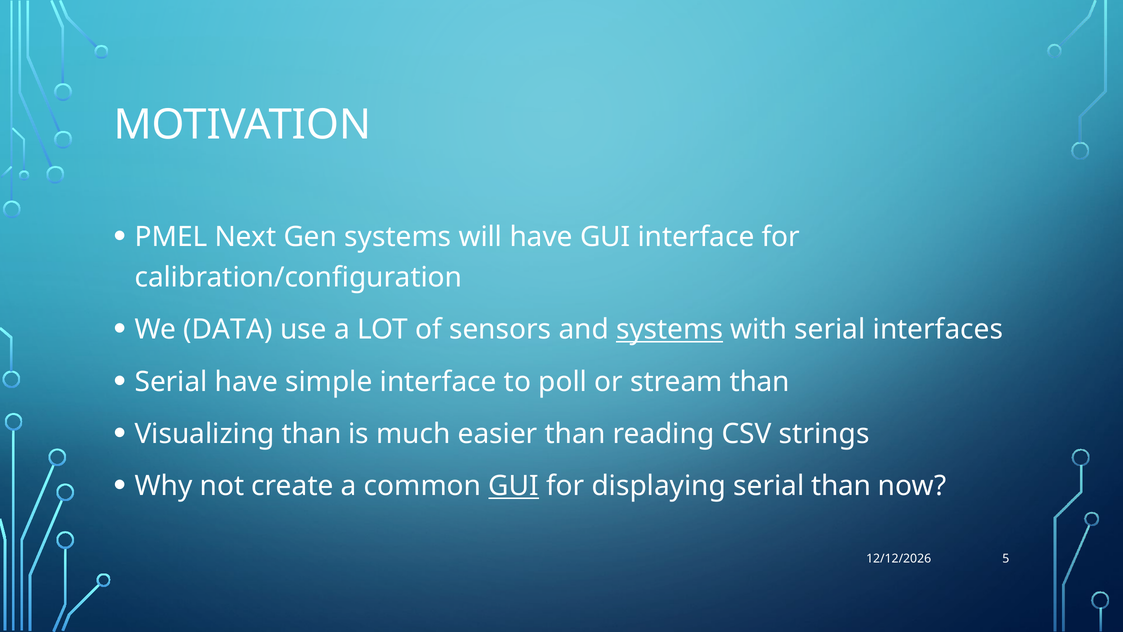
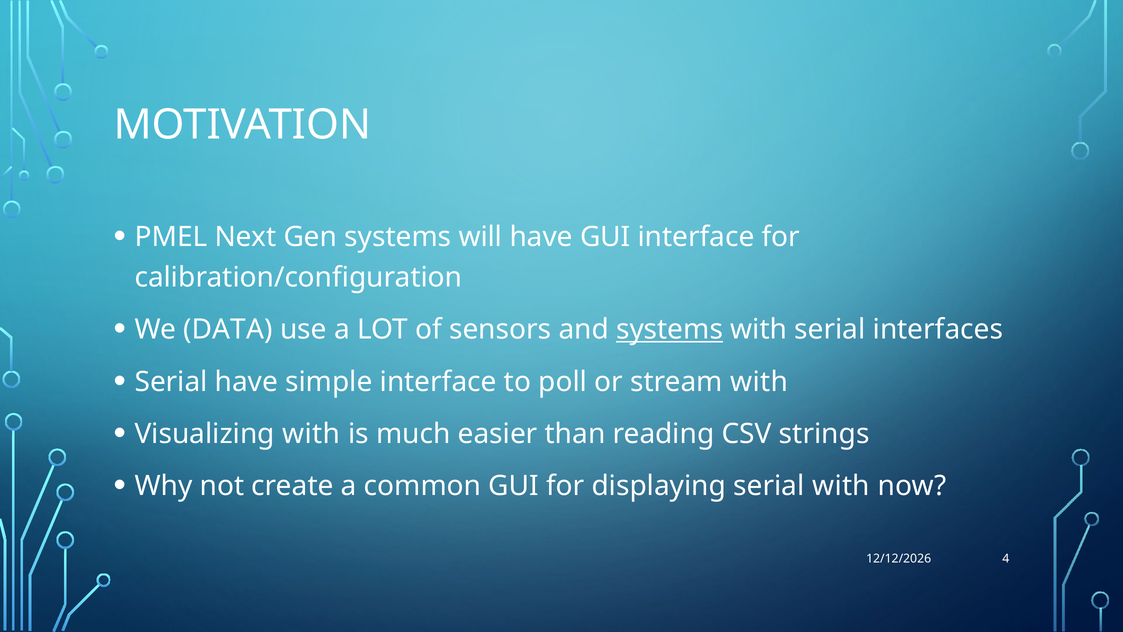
stream than: than -> with
Visualizing than: than -> with
GUI at (514, 486) underline: present -> none
serial than: than -> with
5: 5 -> 4
